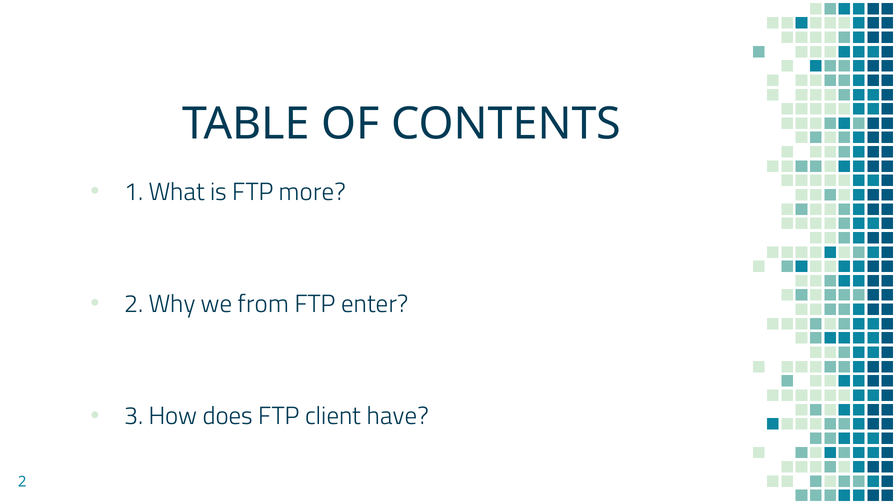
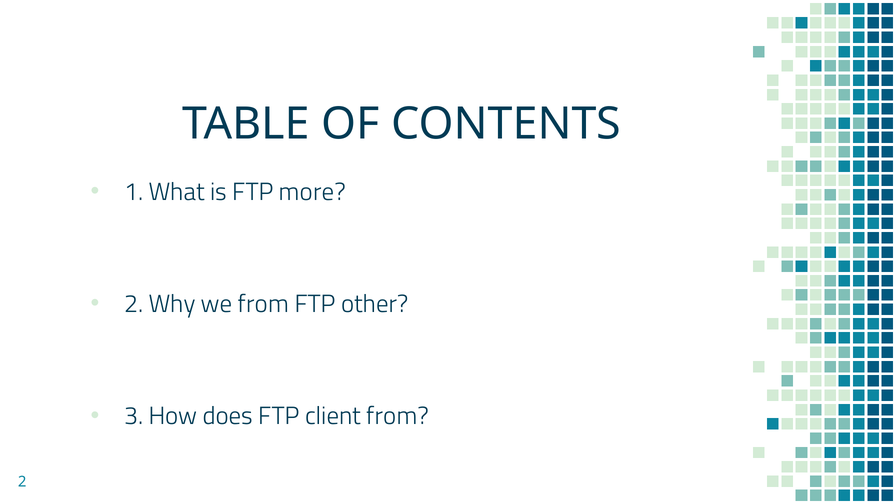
enter: enter -> other
client have: have -> from
